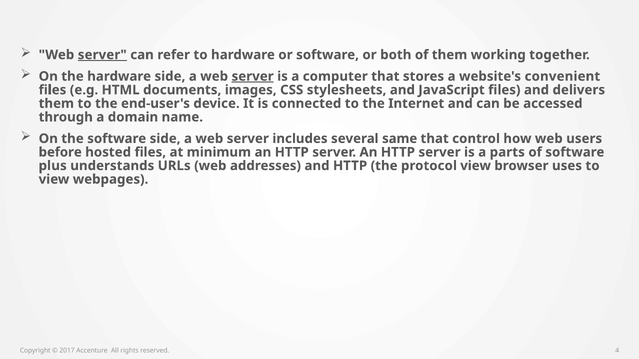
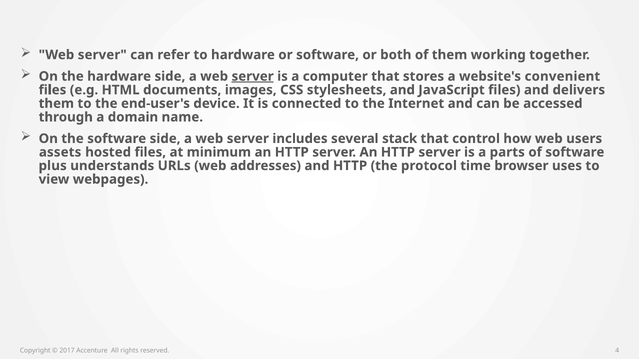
server at (102, 55) underline: present -> none
same: same -> stack
before: before -> assets
protocol view: view -> time
